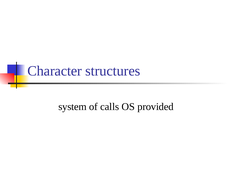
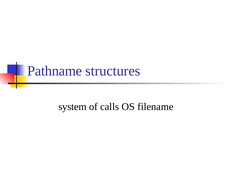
Character: Character -> Pathname
provided: provided -> filename
